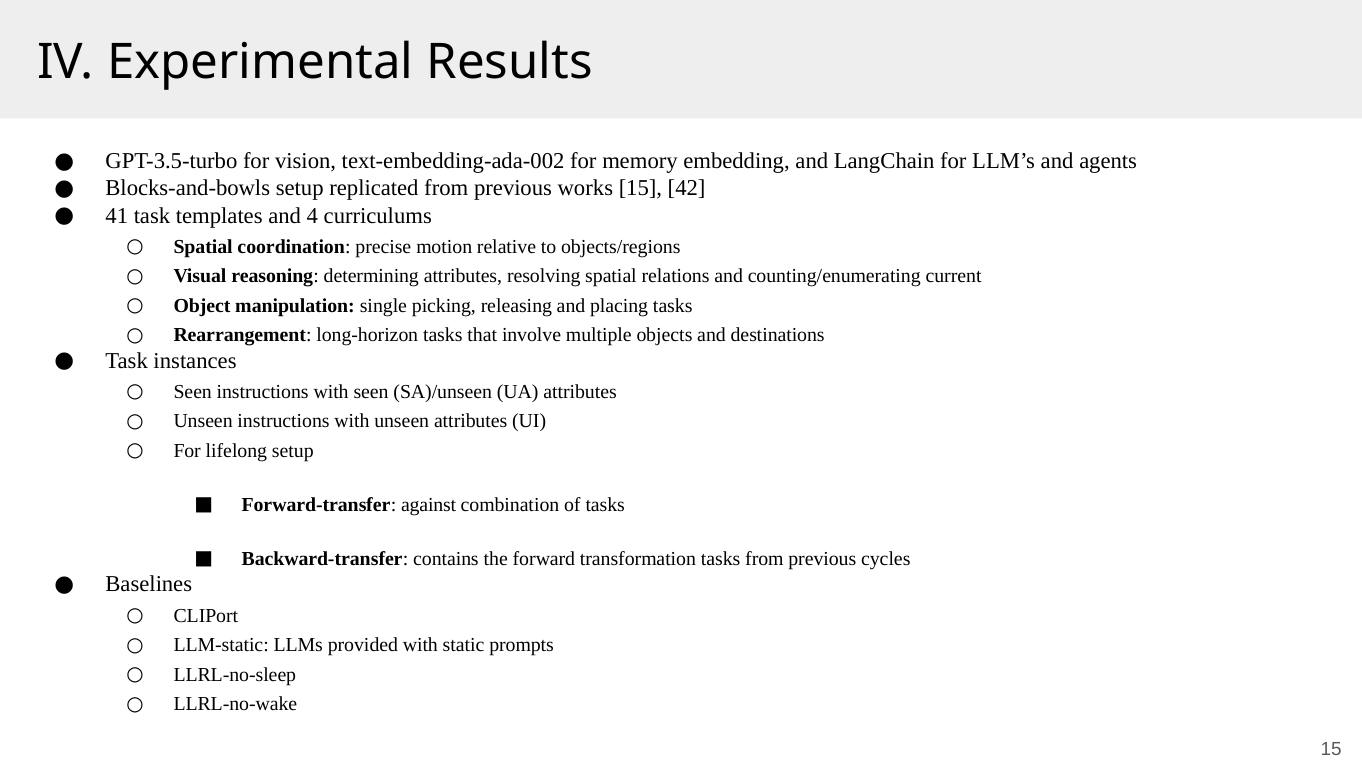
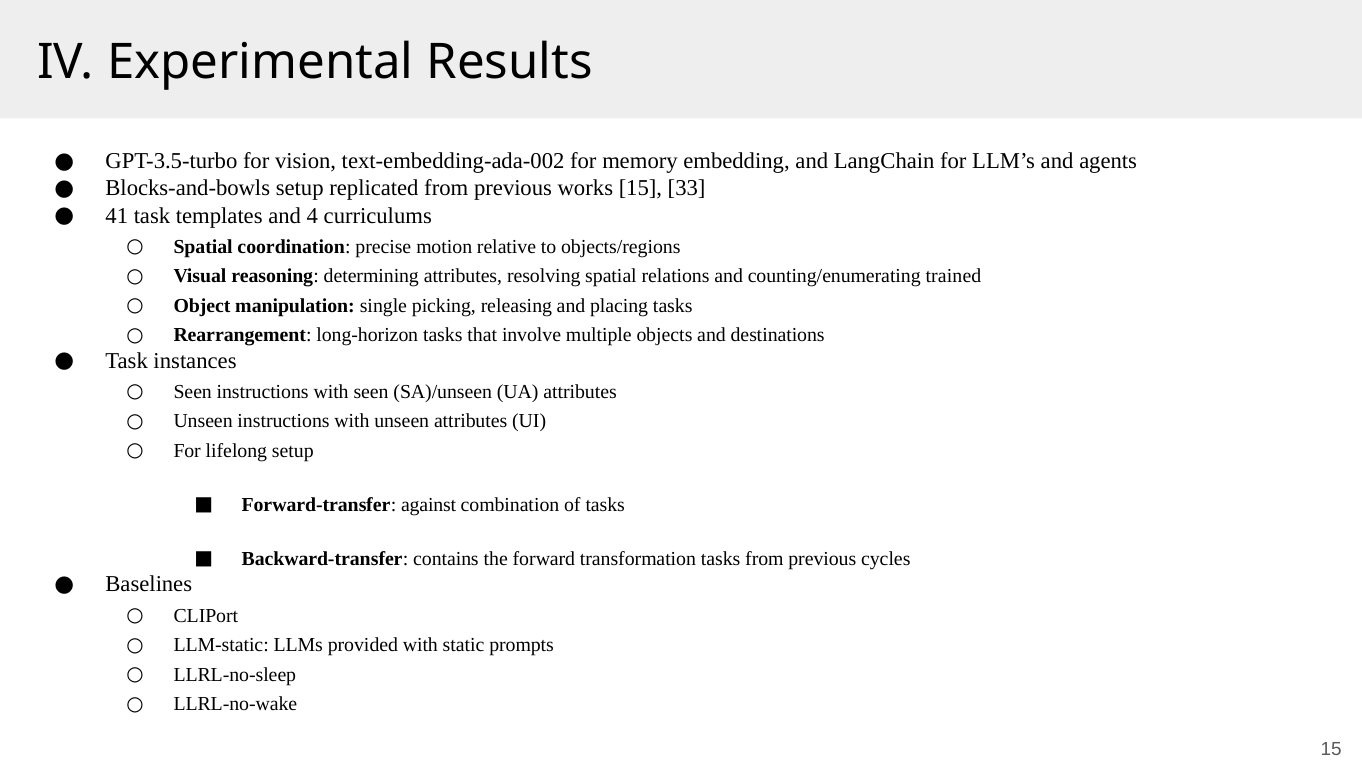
42: 42 -> 33
current: current -> trained
